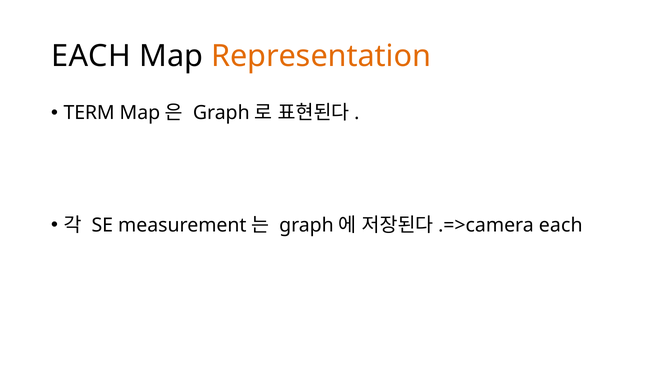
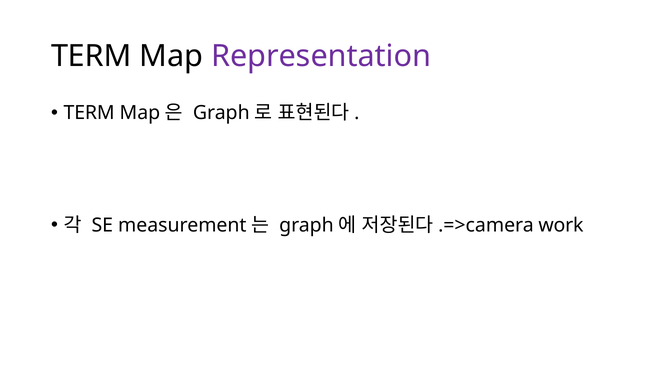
EACH at (91, 56): EACH -> TERM
Representation colour: orange -> purple
each at (561, 225): each -> work
